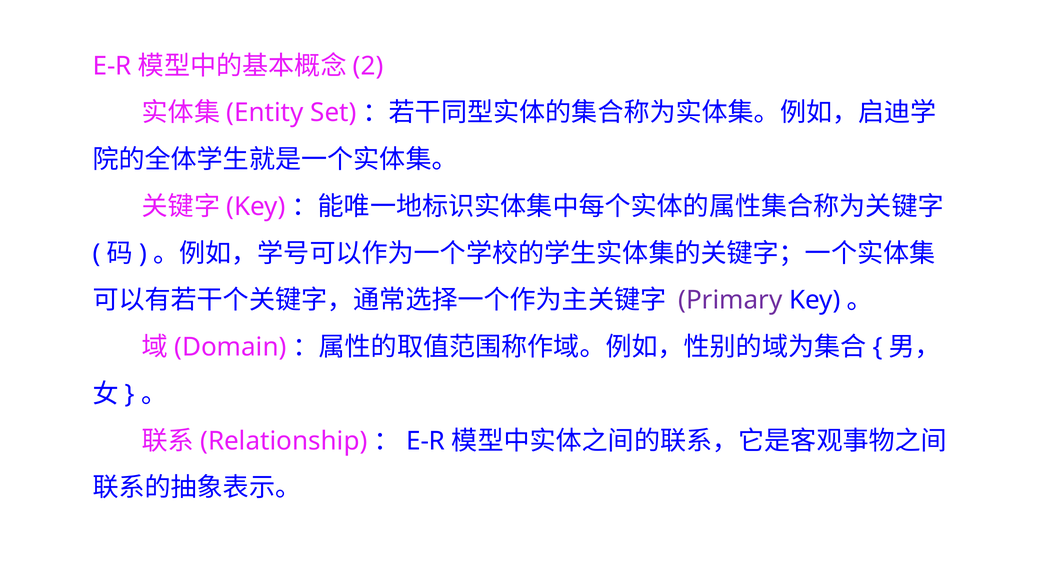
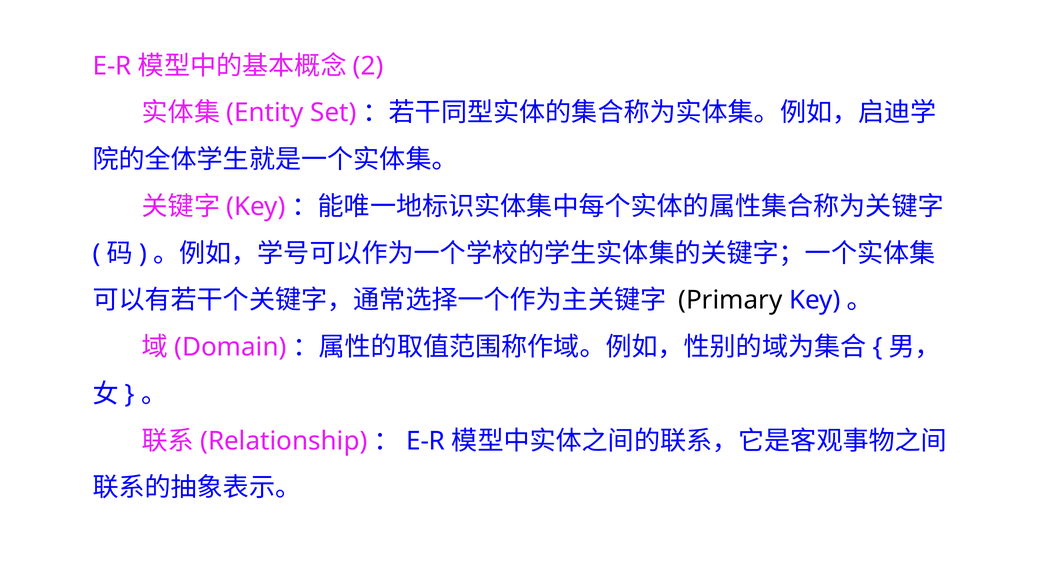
Primary colour: purple -> black
